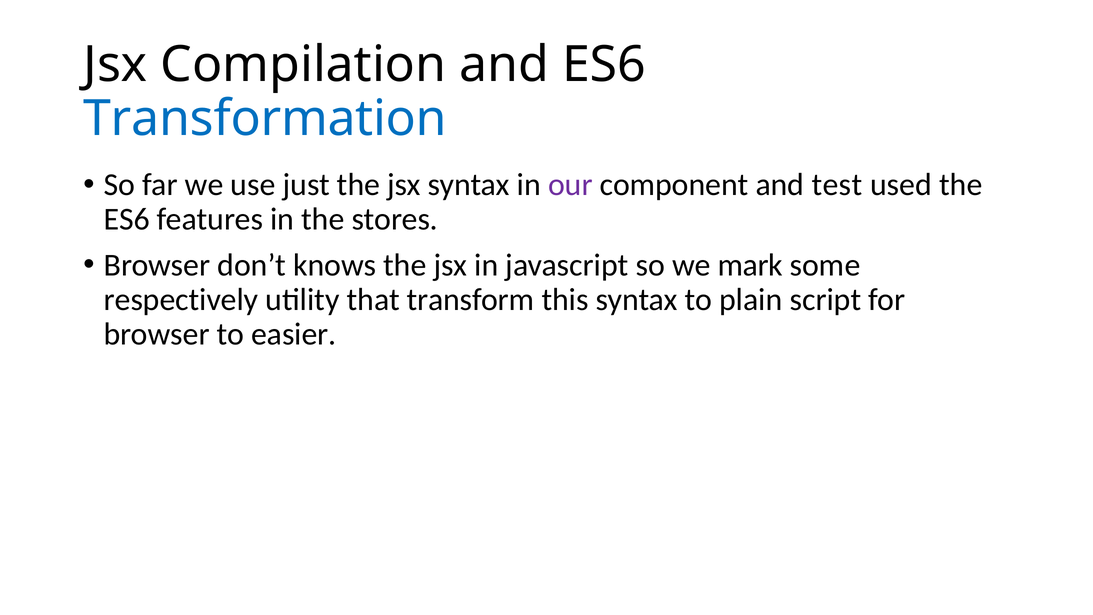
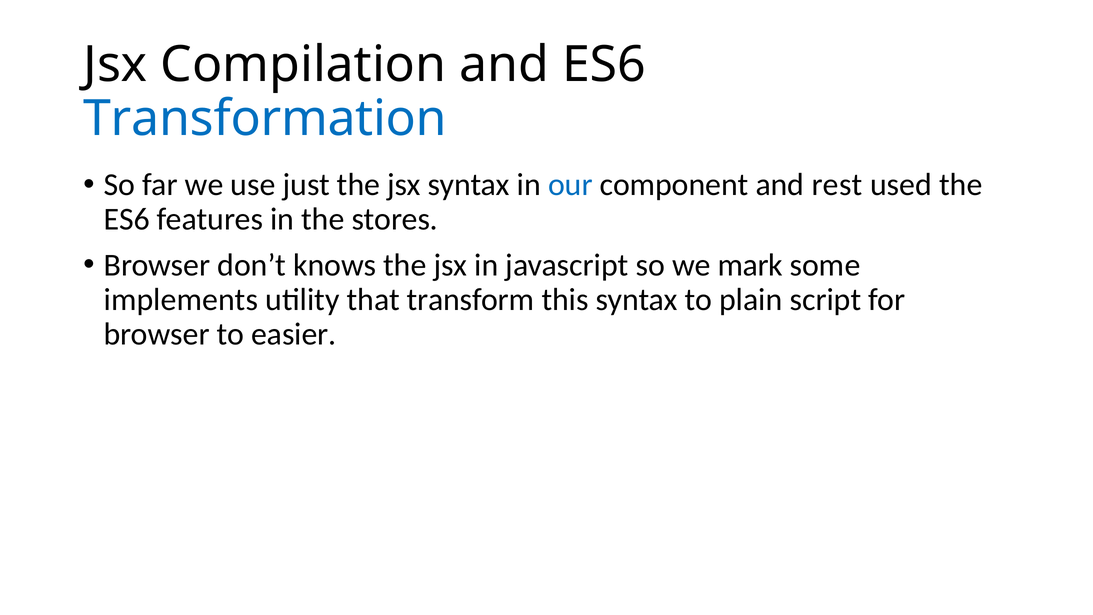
our colour: purple -> blue
test: test -> rest
respectively: respectively -> implements
